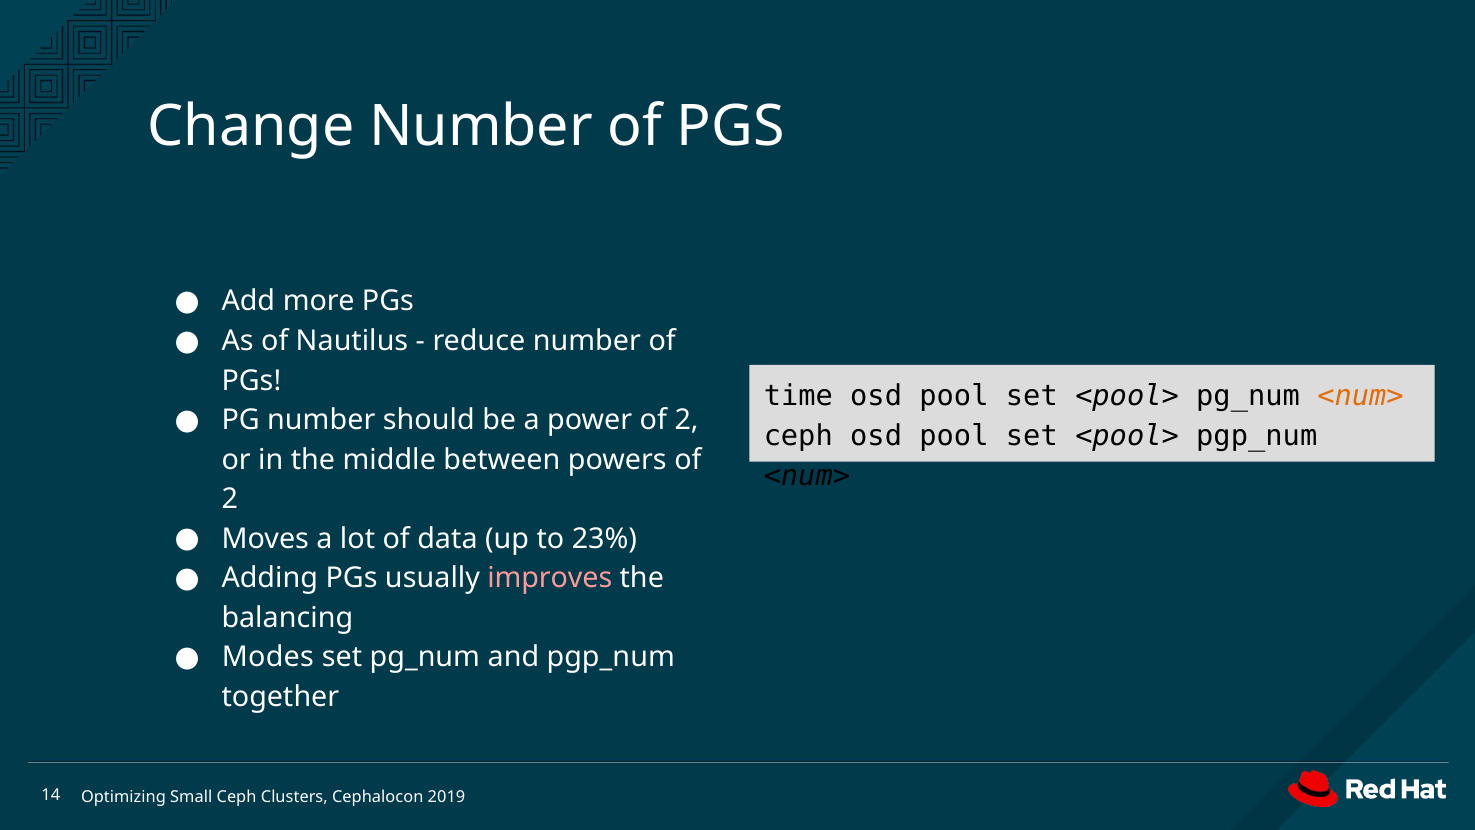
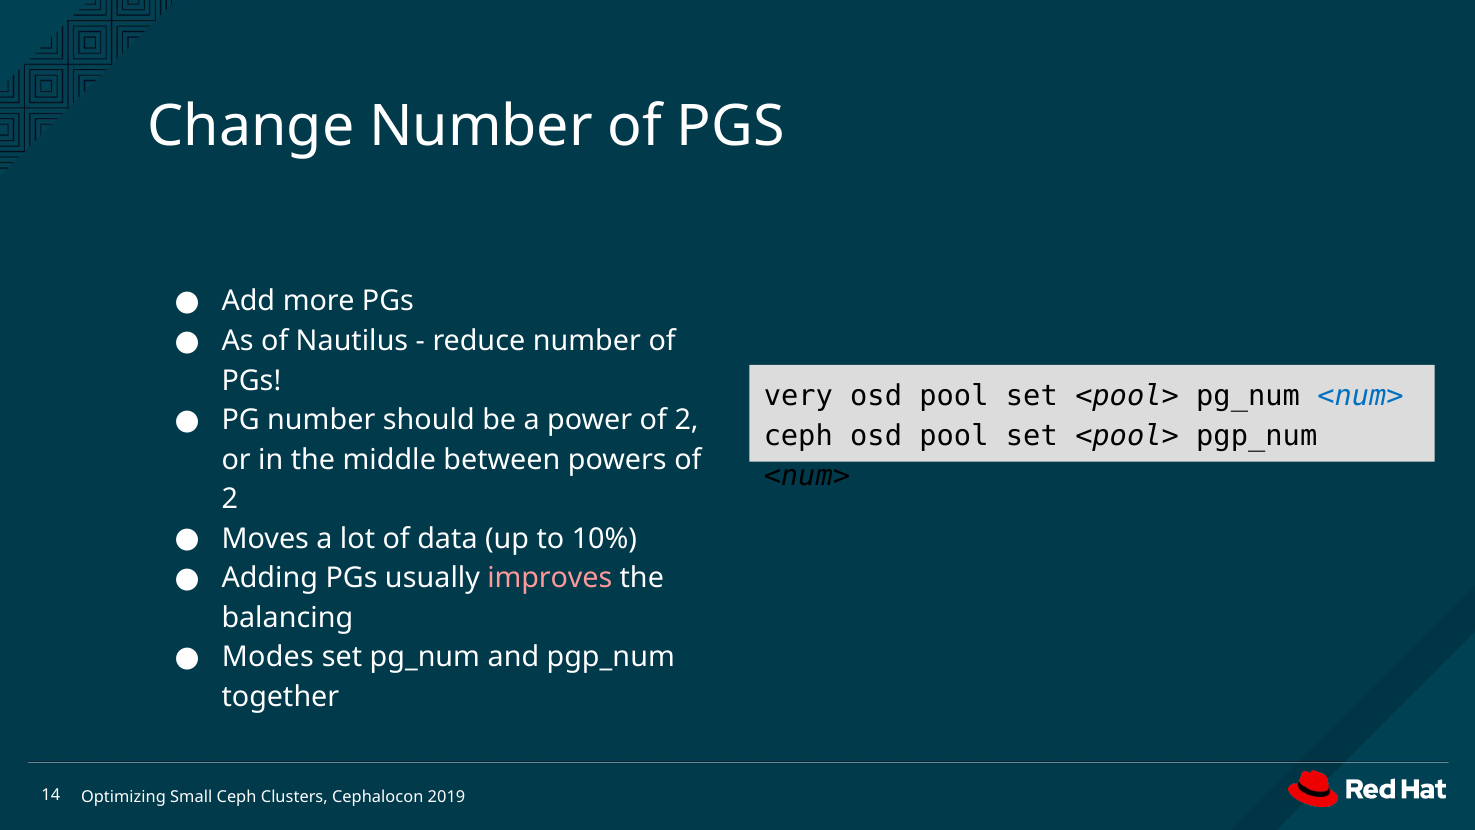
time: time -> very
<num> at (1361, 396) colour: orange -> blue
23%: 23% -> 10%
